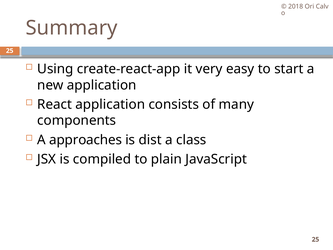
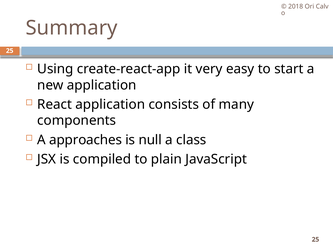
dist: dist -> null
